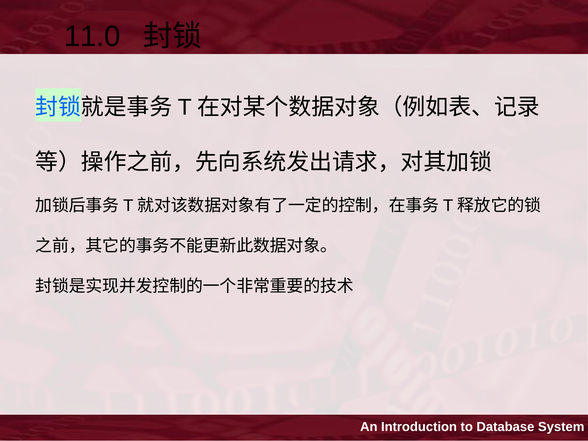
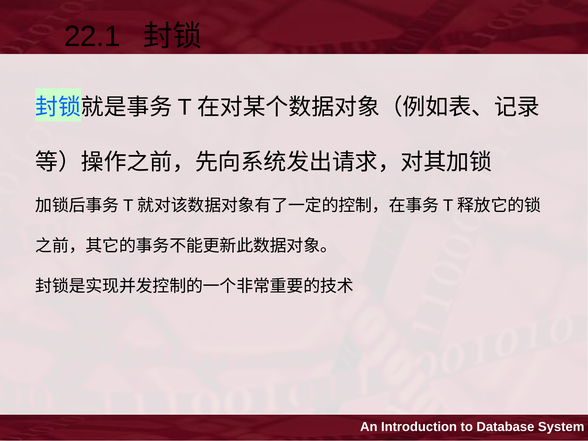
11.0: 11.0 -> 22.1
